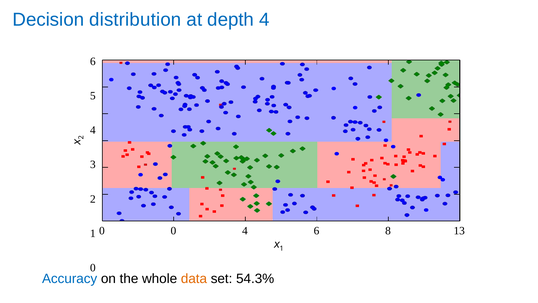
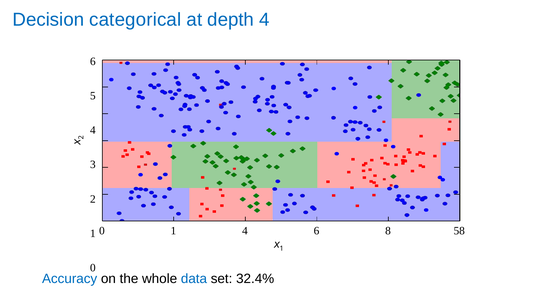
distribution: distribution -> categorical
0 0: 0 -> 1
13: 13 -> 58
data colour: orange -> blue
54.3%: 54.3% -> 32.4%
